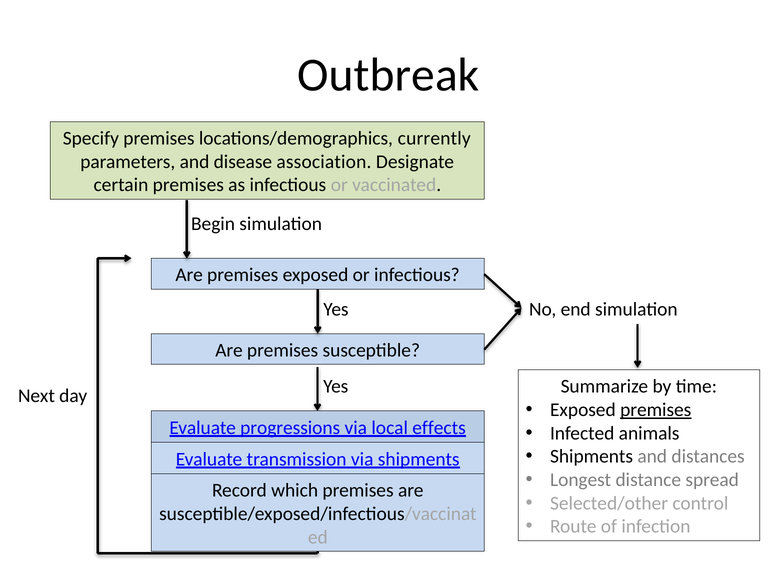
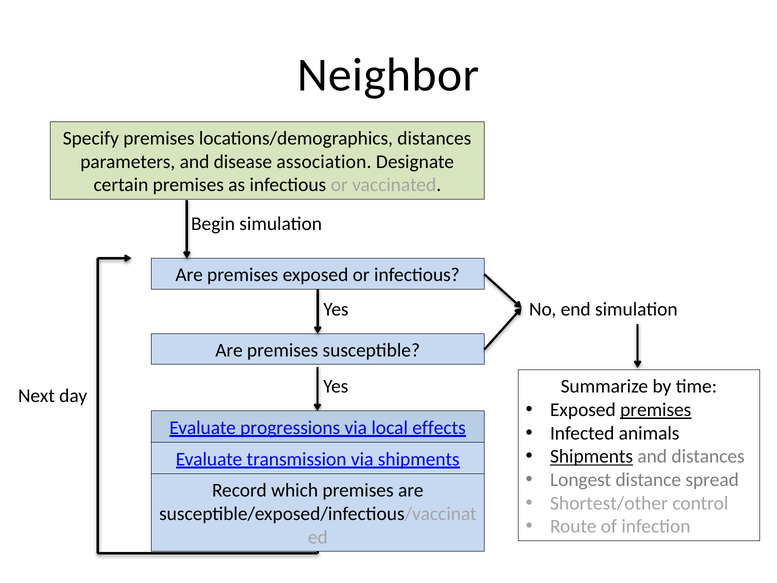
Outbreak: Outbreak -> Neighbor
locations/demographics currently: currently -> distances
Shipments at (592, 456) underline: none -> present
Selected/other: Selected/other -> Shortest/other
